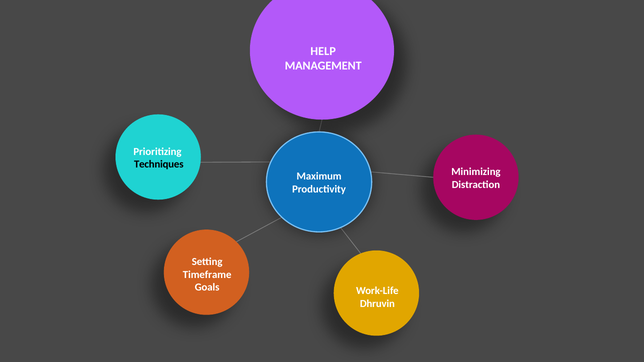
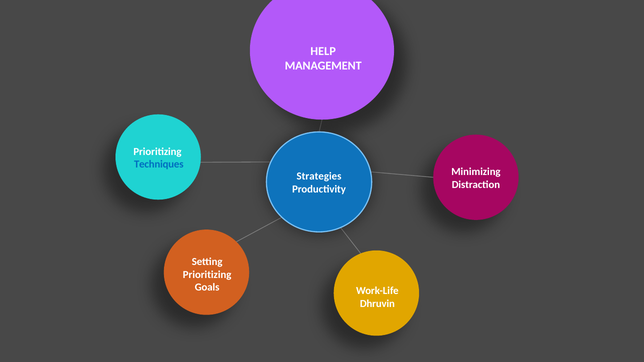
Techniques colour: black -> blue
Maximum: Maximum -> Strategies
Timeframe at (207, 275): Timeframe -> Prioritizing
